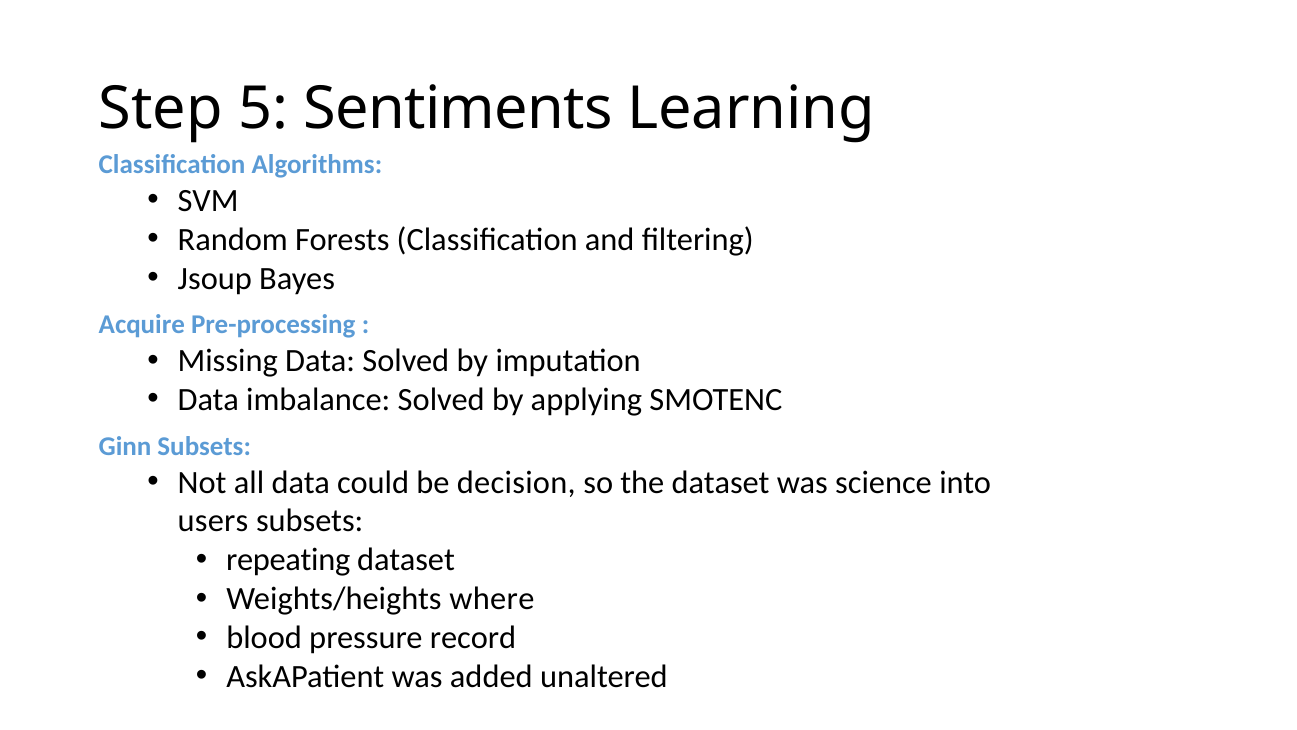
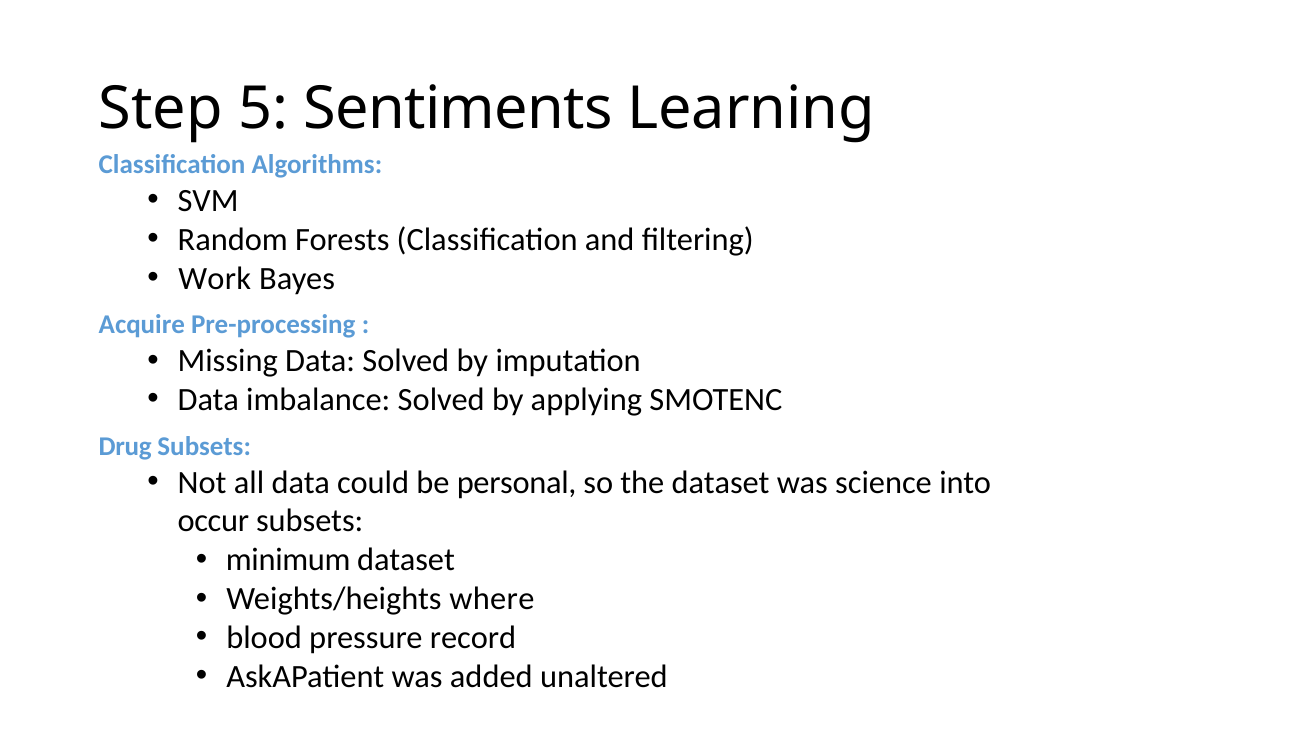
Jsoup: Jsoup -> Work
Ginn: Ginn -> Drug
decision: decision -> personal
users: users -> occur
repeating: repeating -> minimum
